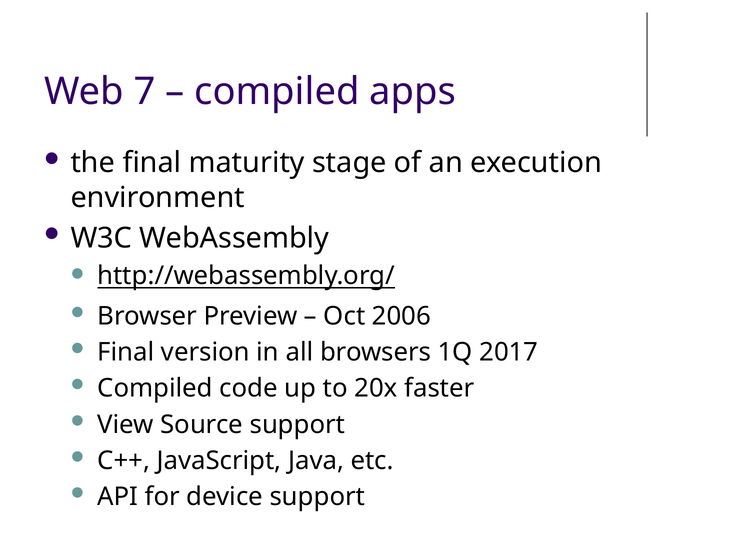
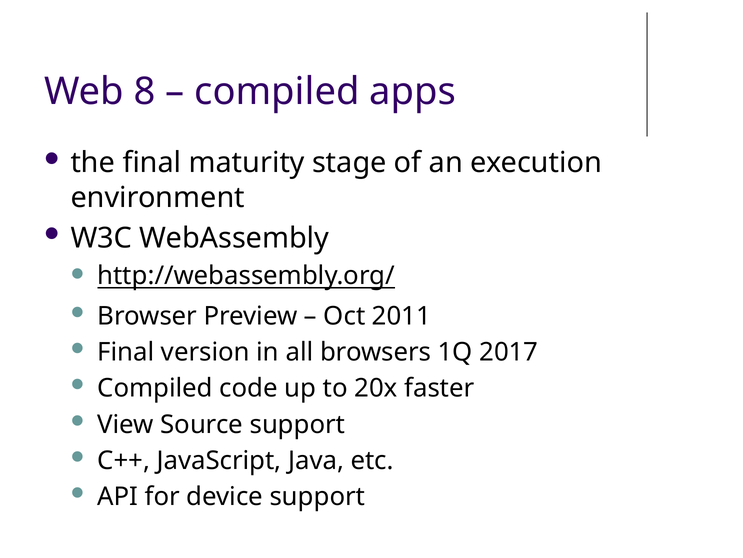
7: 7 -> 8
2006: 2006 -> 2011
